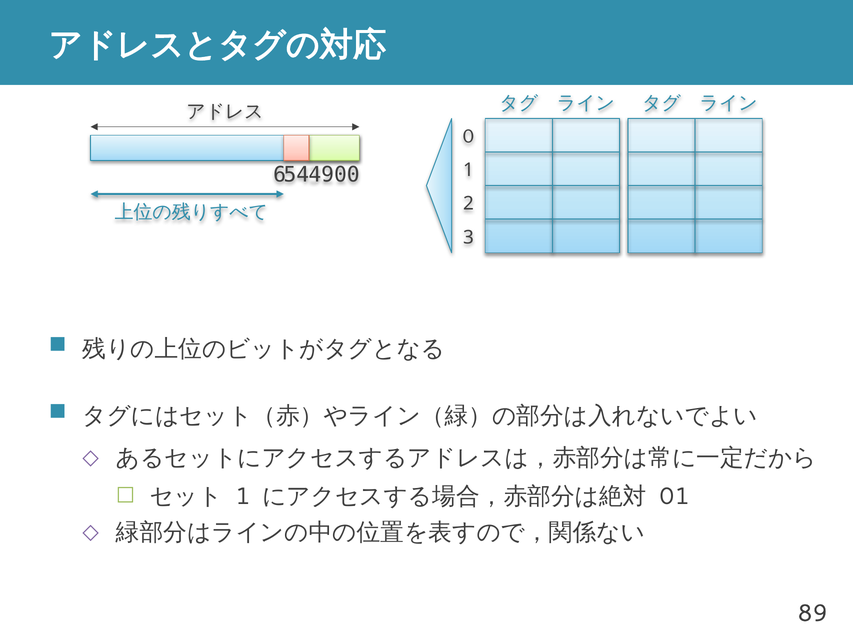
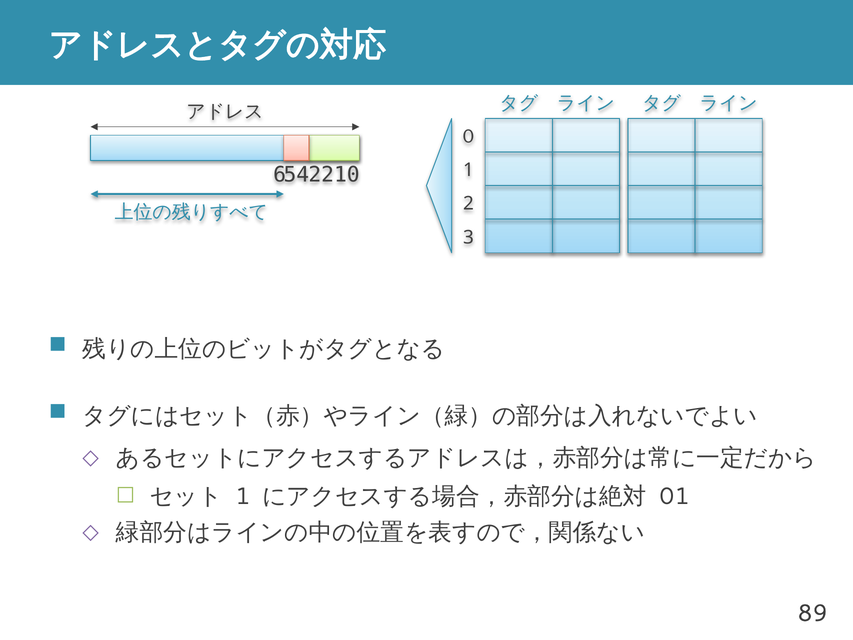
4900: 4900 -> 2210
